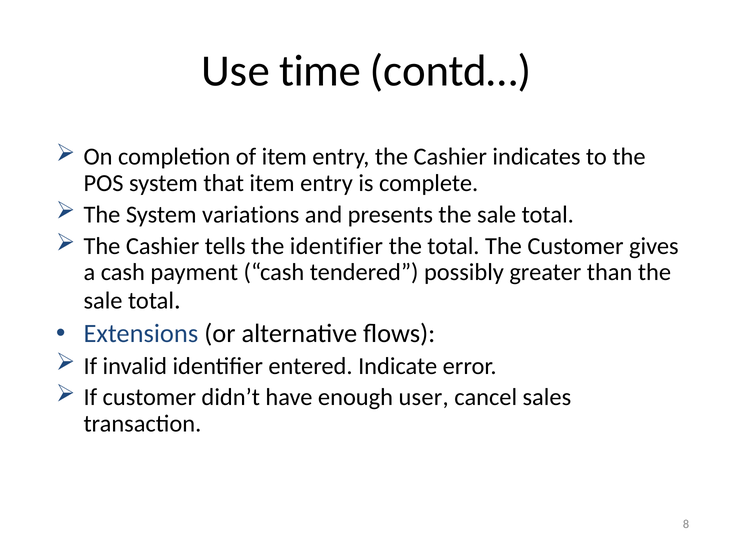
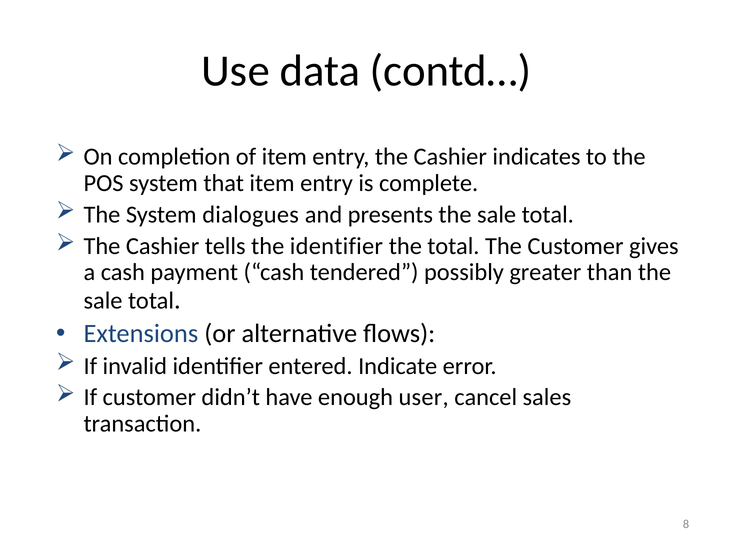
time: time -> data
variations: variations -> dialogues
